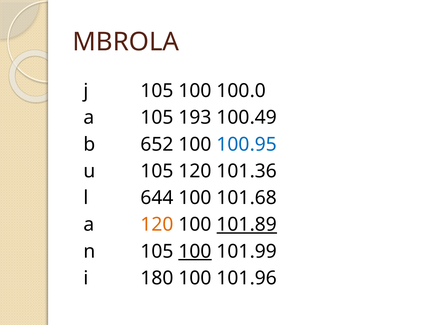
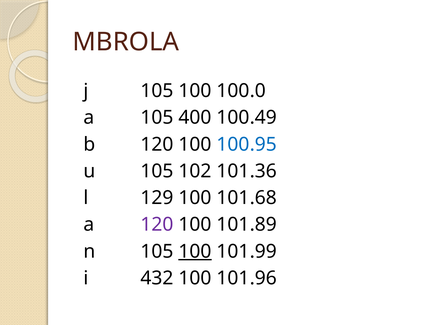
193: 193 -> 400
b 652: 652 -> 120
105 120: 120 -> 102
644: 644 -> 129
120 at (157, 225) colour: orange -> purple
101.89 underline: present -> none
180: 180 -> 432
